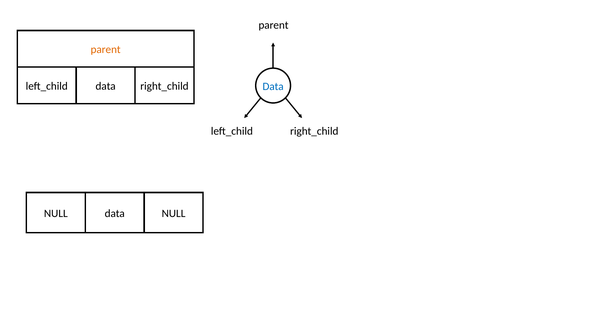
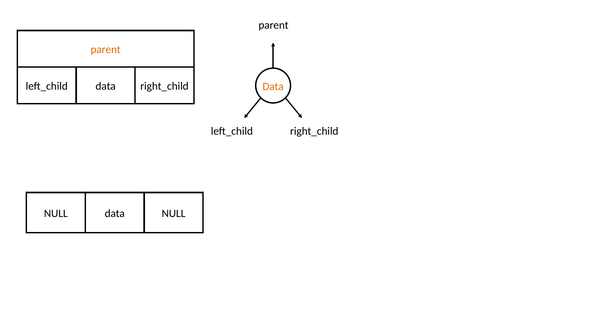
Data at (273, 86) colour: blue -> orange
